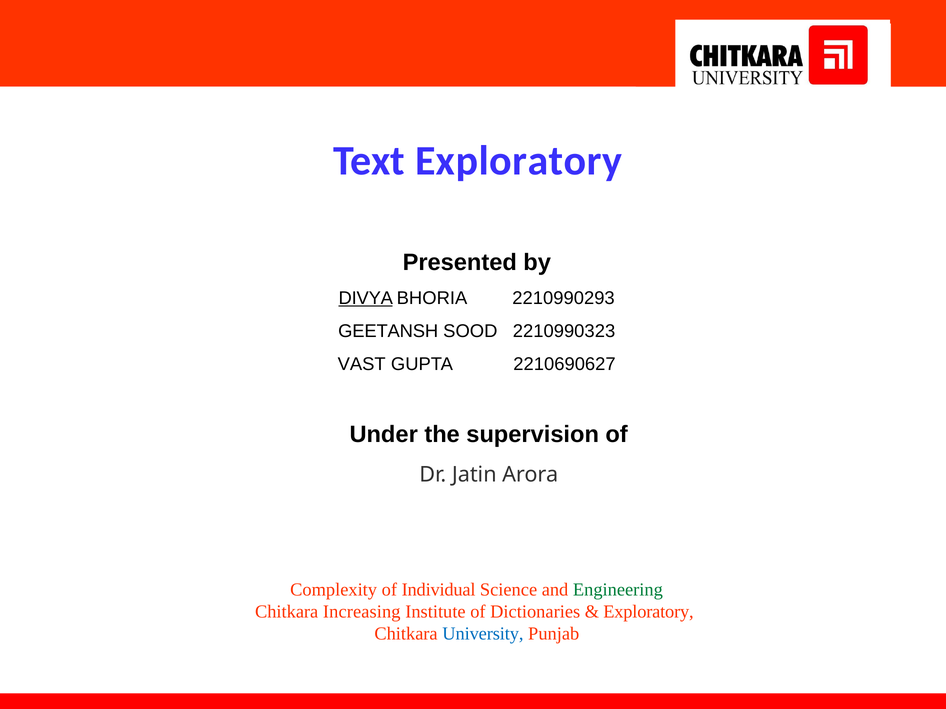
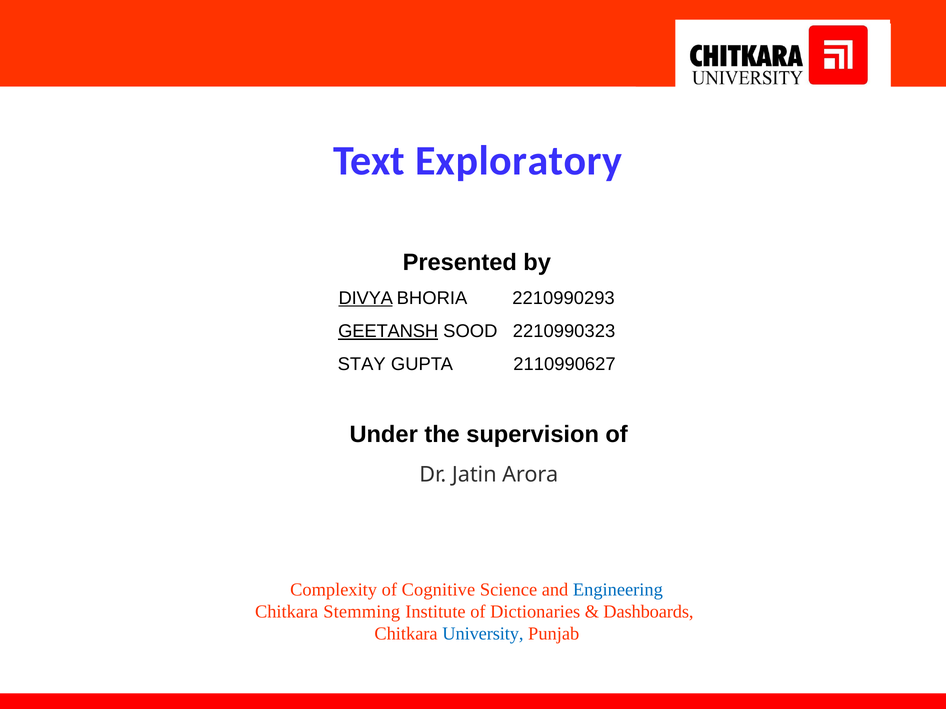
GEETANSH underline: none -> present
VAST: VAST -> STAY
2210690627: 2210690627 -> 2110990627
Individual: Individual -> Cognitive
Engineering colour: green -> blue
Increasing: Increasing -> Stemming
Exploratory at (648, 612): Exploratory -> Dashboards
